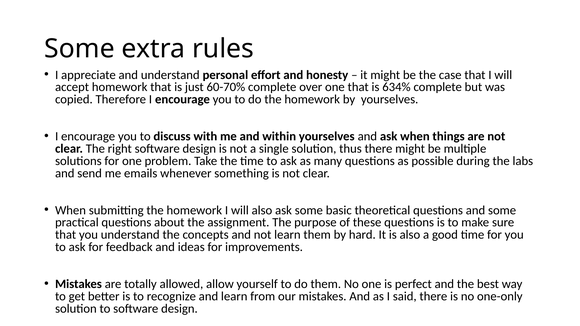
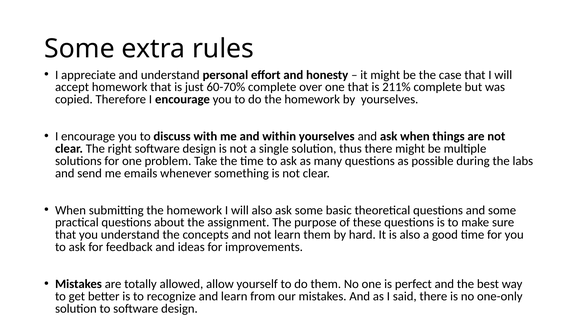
634%: 634% -> 211%
